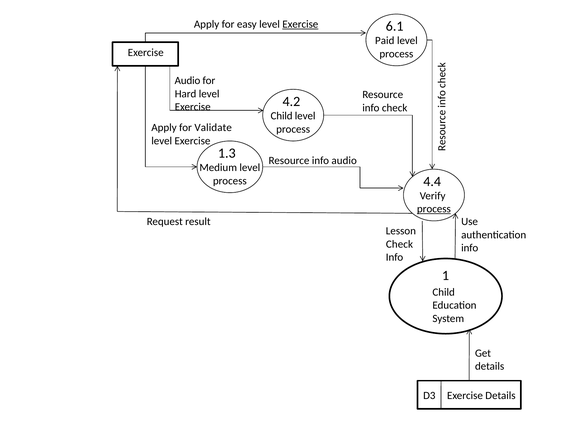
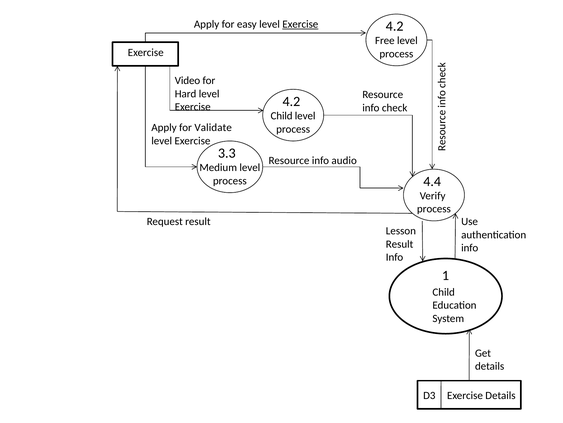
6.1 at (395, 26): 6.1 -> 4.2
Paid: Paid -> Free
Audio at (187, 80): Audio -> Video
1.3: 1.3 -> 3.3
process at (434, 209) underline: present -> none
Check at (399, 244): Check -> Result
